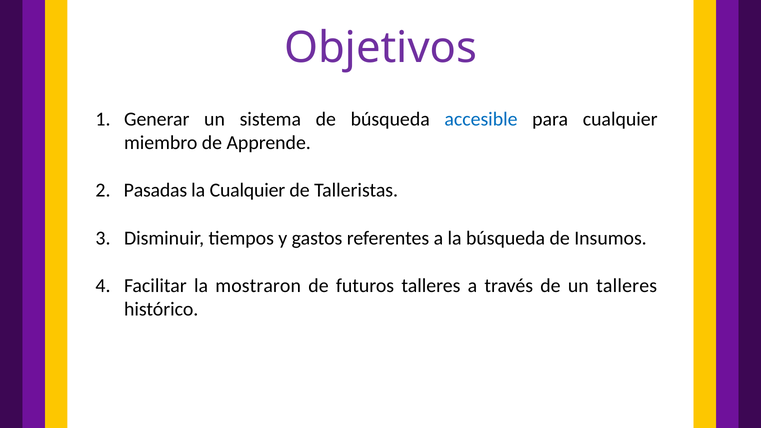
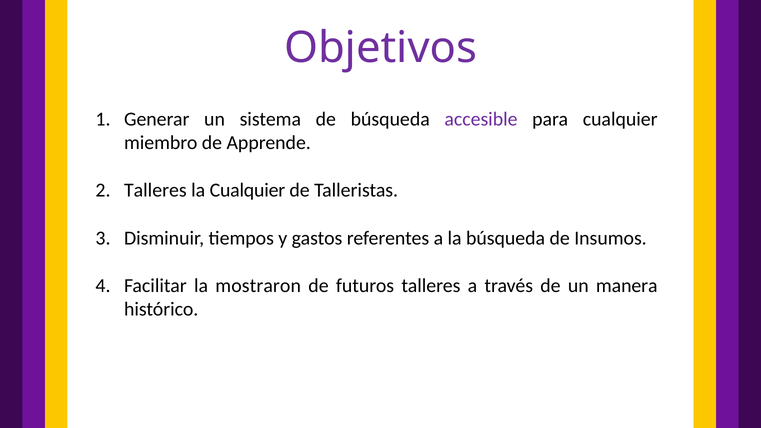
accesible colour: blue -> purple
Pasadas at (155, 190): Pasadas -> Talleres
un talleres: talleres -> manera
